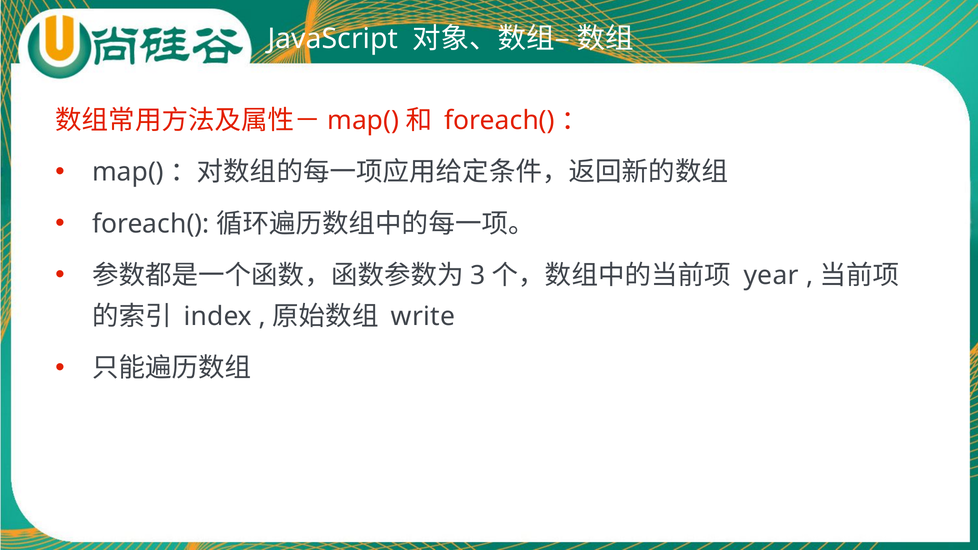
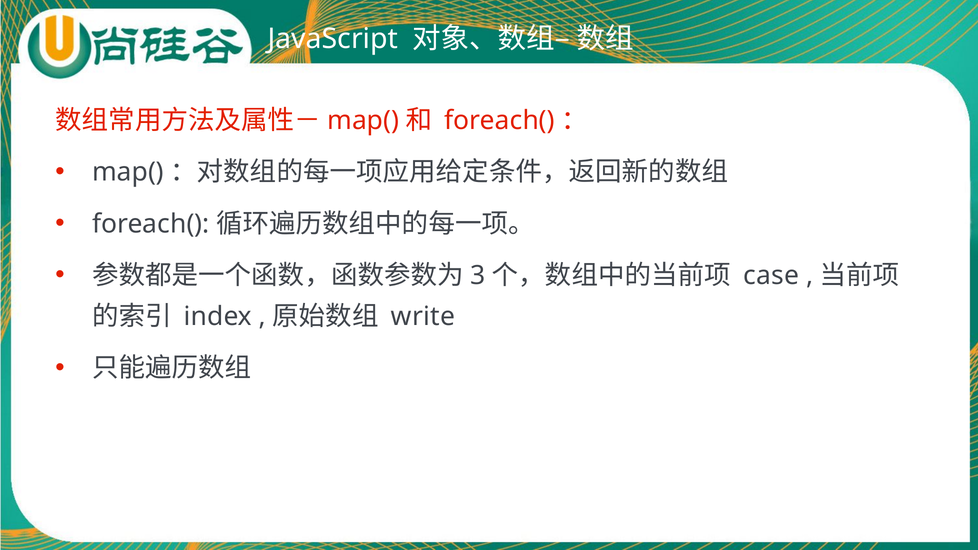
year: year -> case
